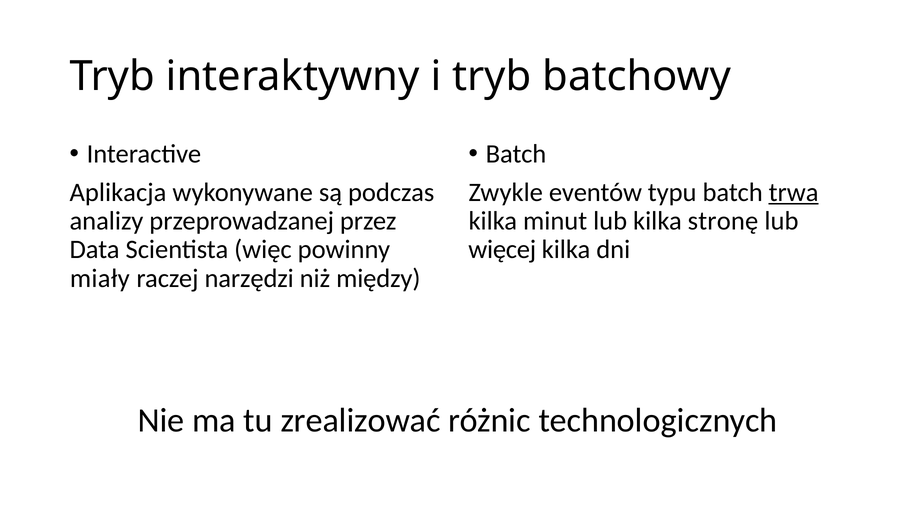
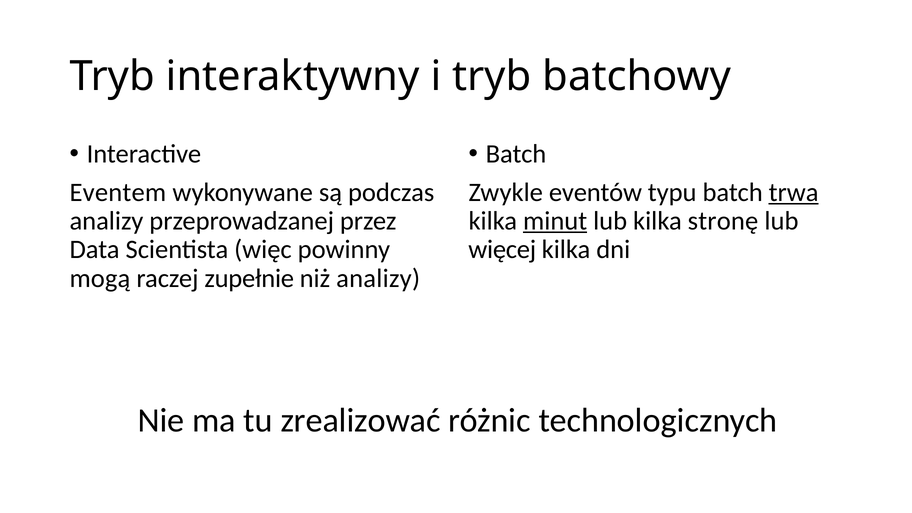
Aplikacja: Aplikacja -> Eventem
minut underline: none -> present
miały: miały -> mogą
narzędzi: narzędzi -> zupełnie
niż między: między -> analizy
